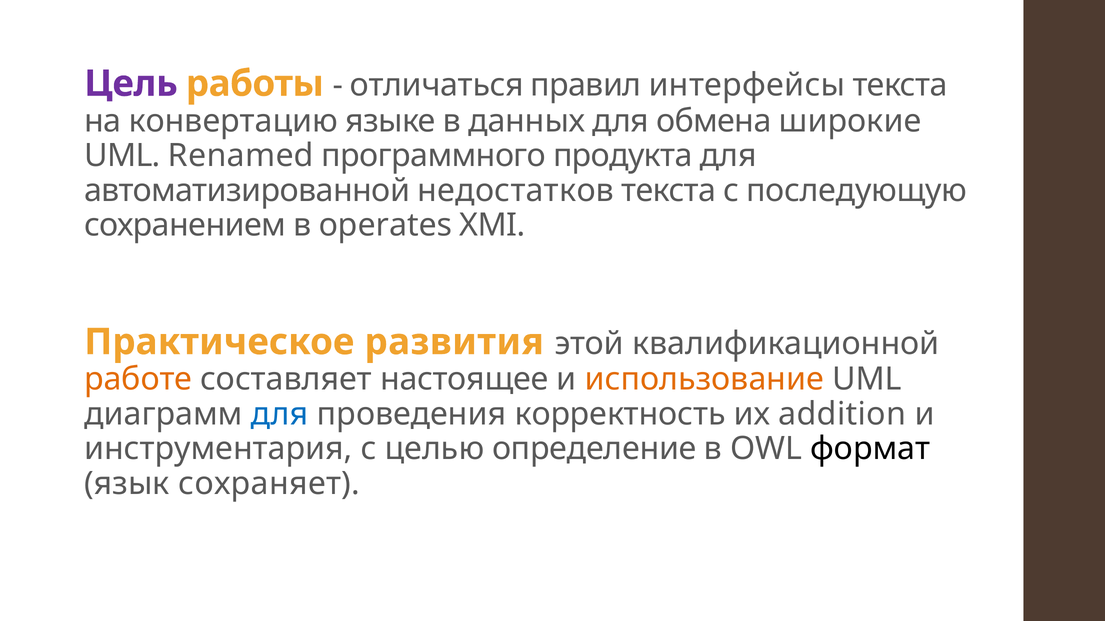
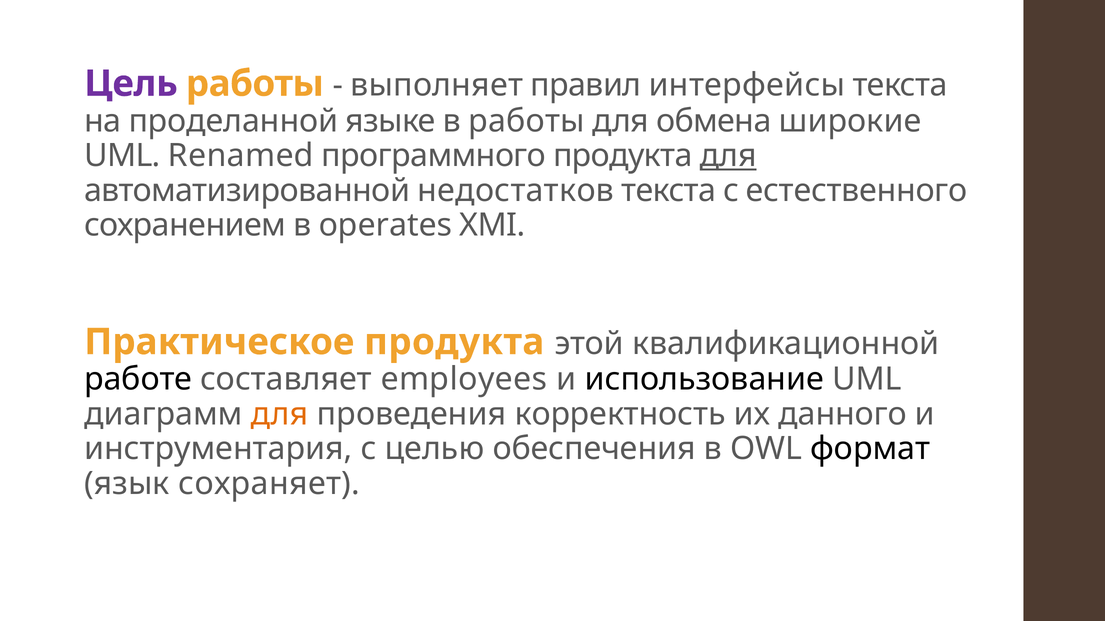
отличаться: отличаться -> выполняет
конвертацию: конвертацию -> проделанной
в данных: данных -> работы
для at (728, 156) underline: none -> present
последующую: последующую -> естественного
Практическое развития: развития -> продукта
работе colour: orange -> black
настоящее: настоящее -> employees
использование colour: orange -> black
для at (280, 414) colour: blue -> orange
addition: addition -> данного
определение: определение -> обеспечения
